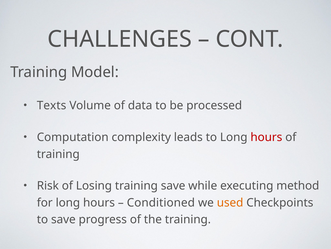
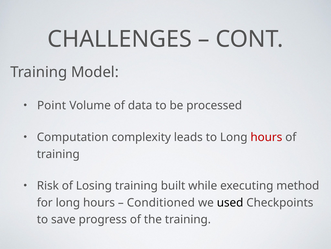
Texts: Texts -> Point
training save: save -> built
used colour: orange -> black
